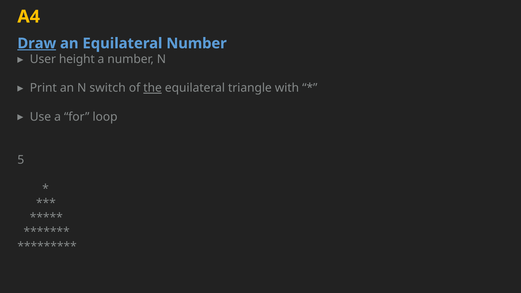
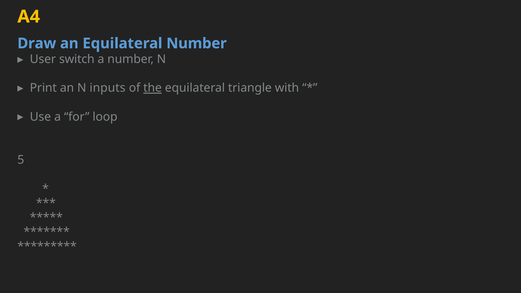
Draw underline: present -> none
height: height -> switch
switch: switch -> inputs
